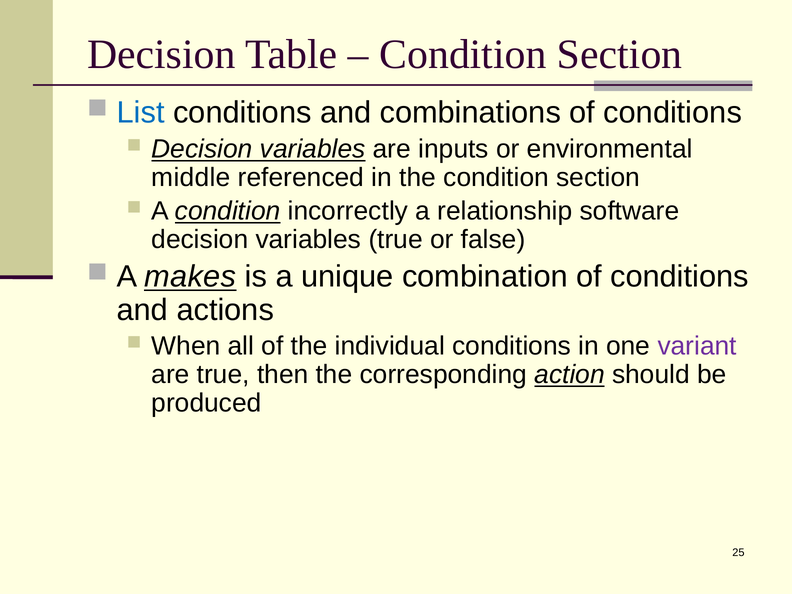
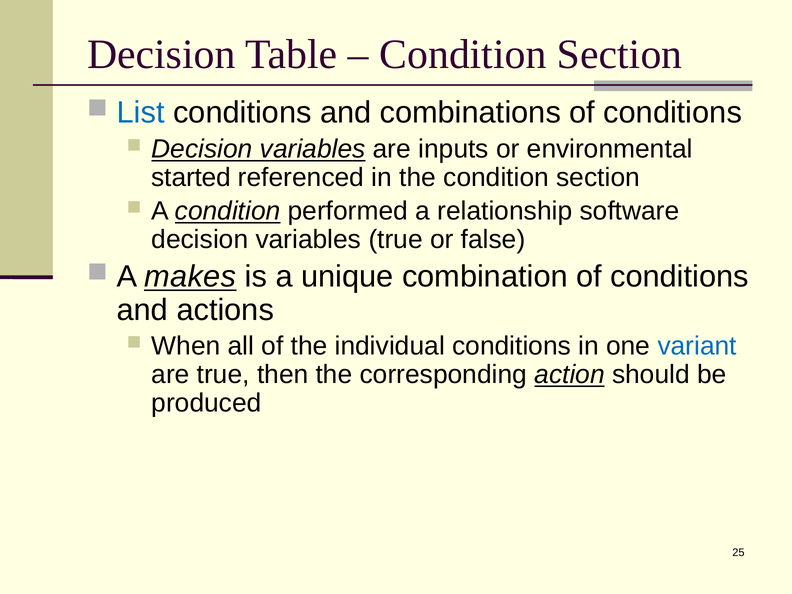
middle: middle -> started
incorrectly: incorrectly -> performed
variant colour: purple -> blue
